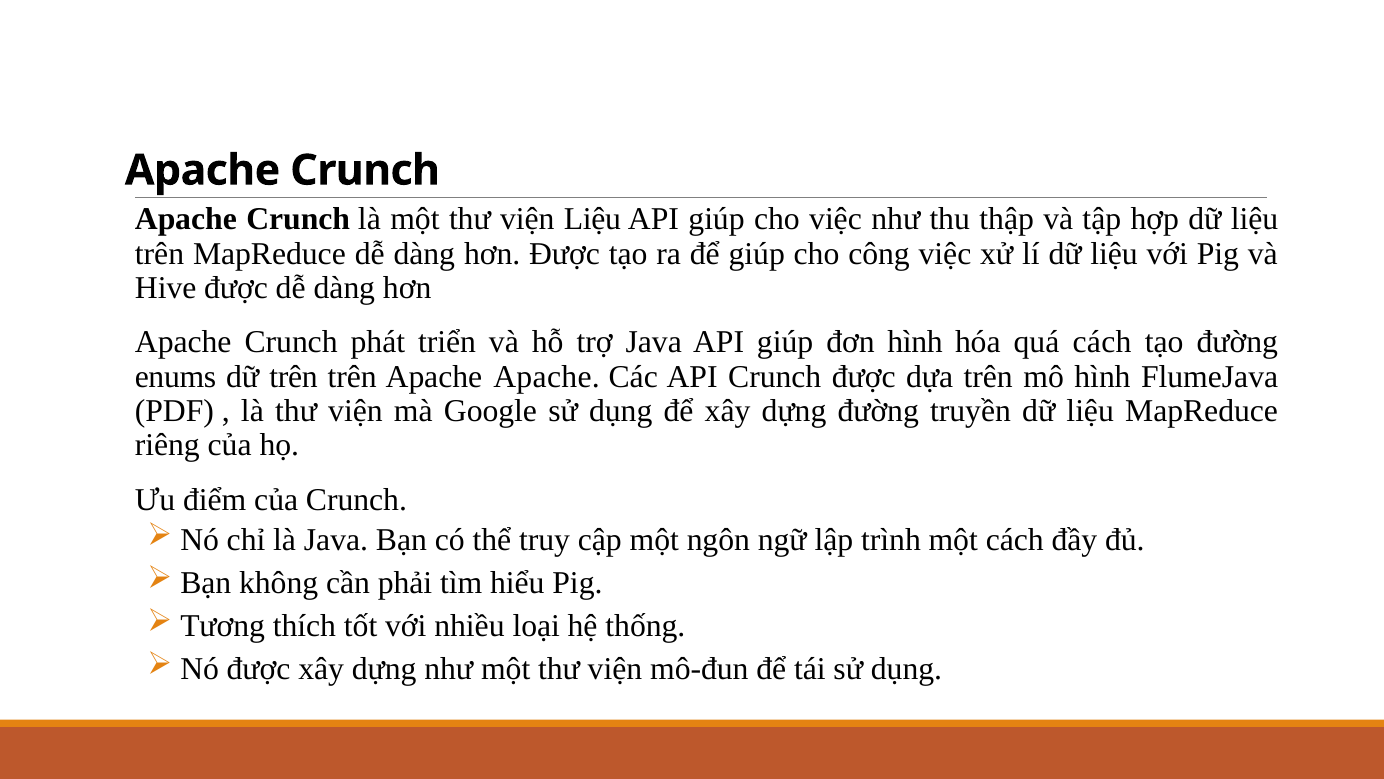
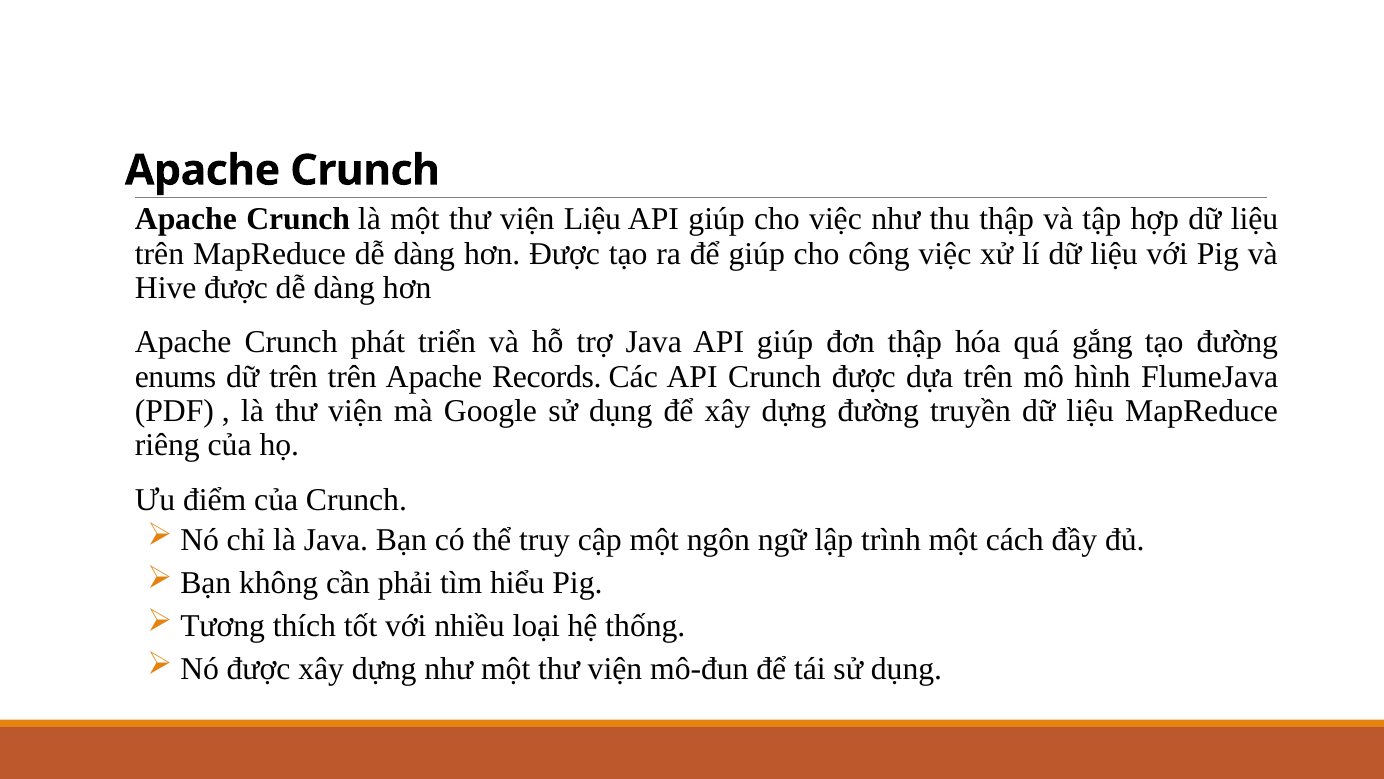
đơn hình: hình -> thập
quá cách: cách -> gắng
Apache Apache: Apache -> Records
